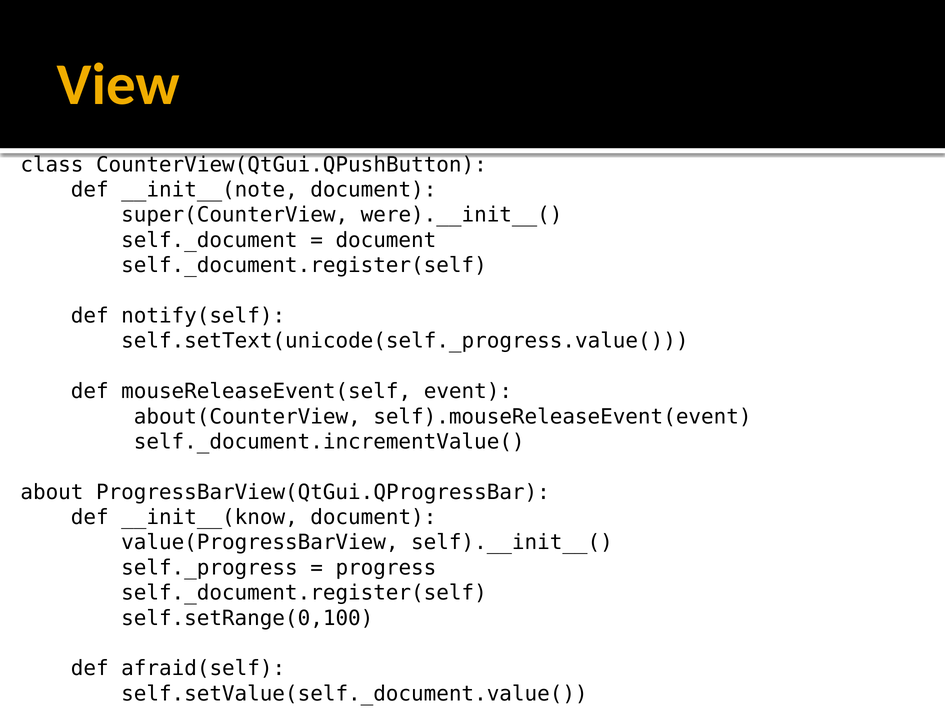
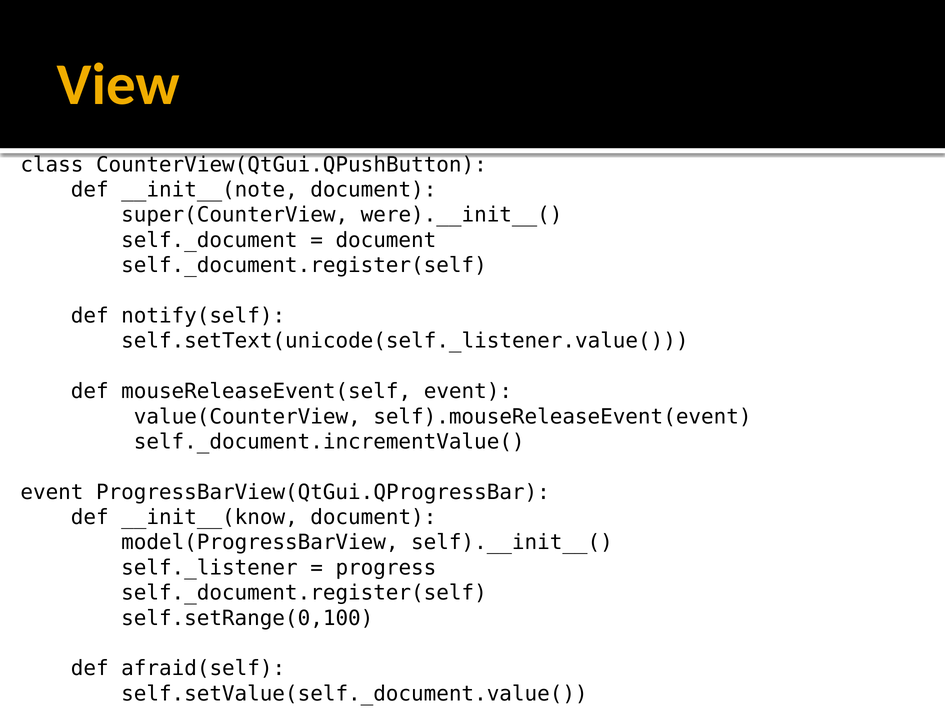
self.setText(unicode(self._progress.value(: self.setText(unicode(self._progress.value( -> self.setText(unicode(self._listener.value(
about(CounterView: about(CounterView -> value(CounterView
about at (52, 492): about -> event
value(ProgressBarView: value(ProgressBarView -> model(ProgressBarView
self._progress: self._progress -> self._listener
